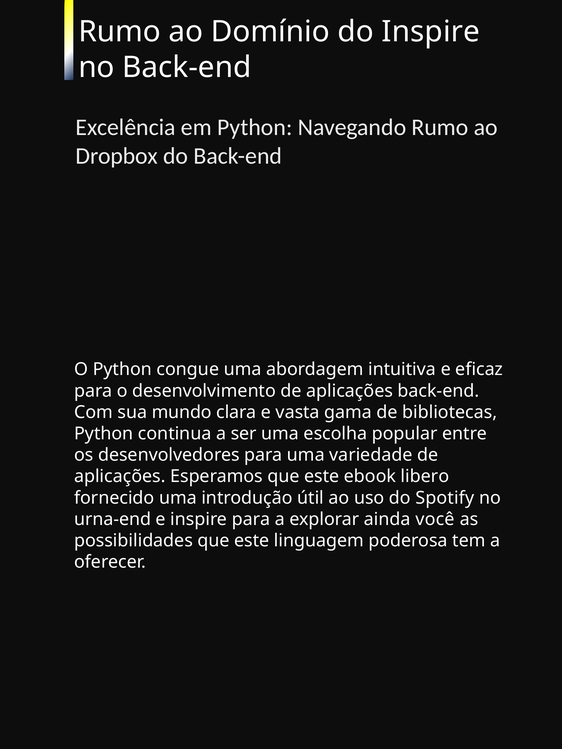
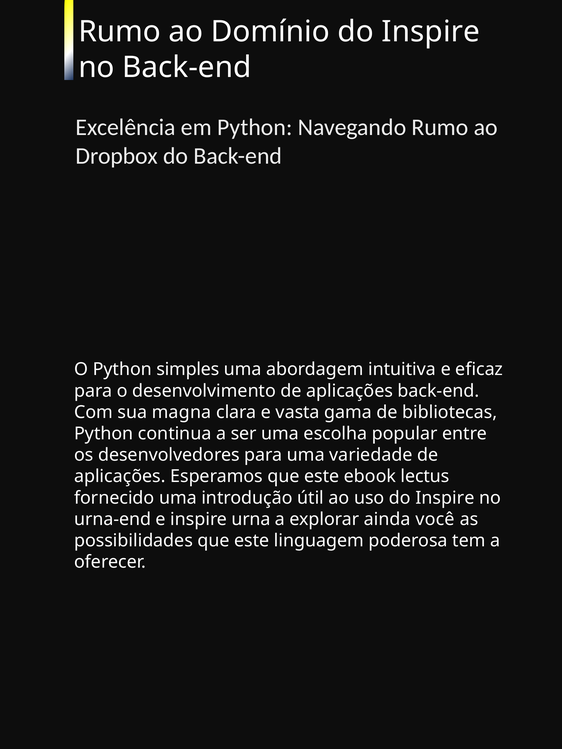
Python congue: congue -> simples
sua mundo: mundo -> magna
ebook libero: libero -> lectus
uso do Spotify: Spotify -> Inspire
inspire para: para -> urna
